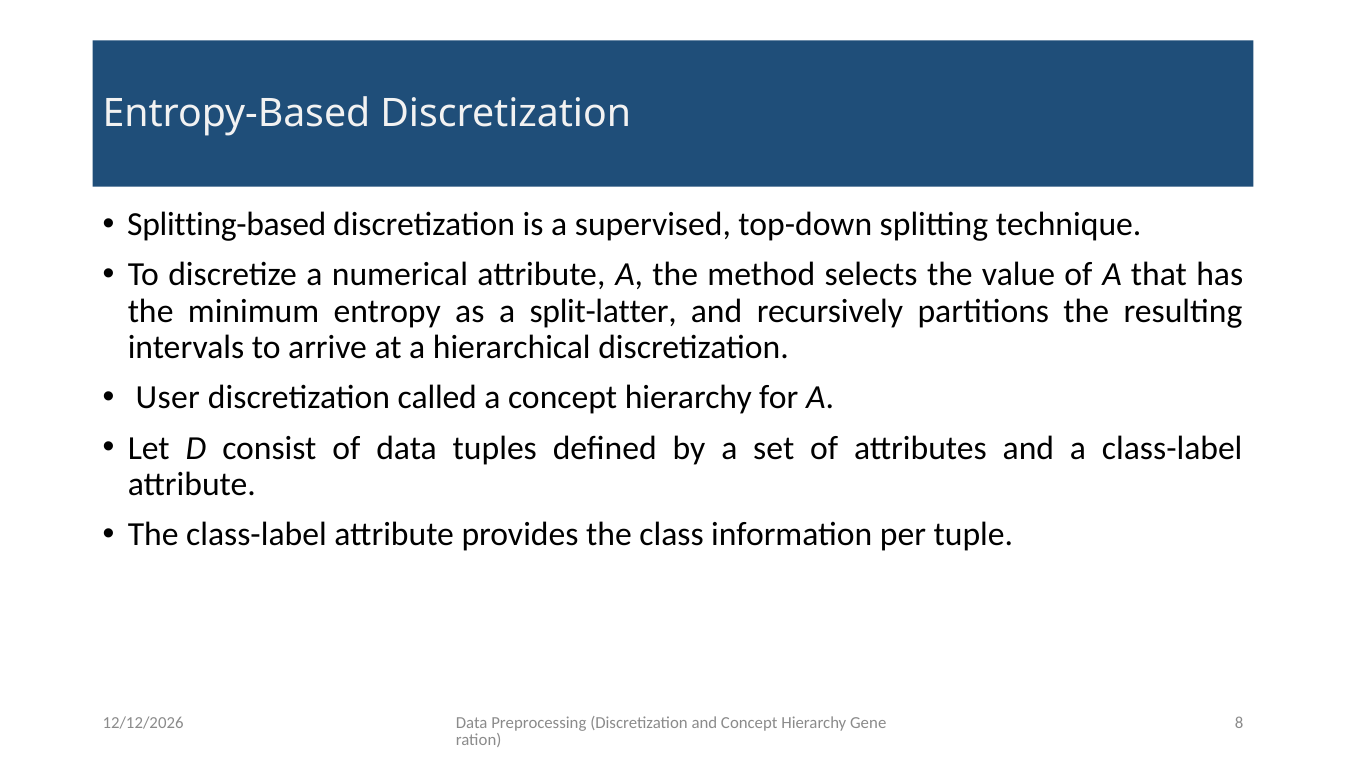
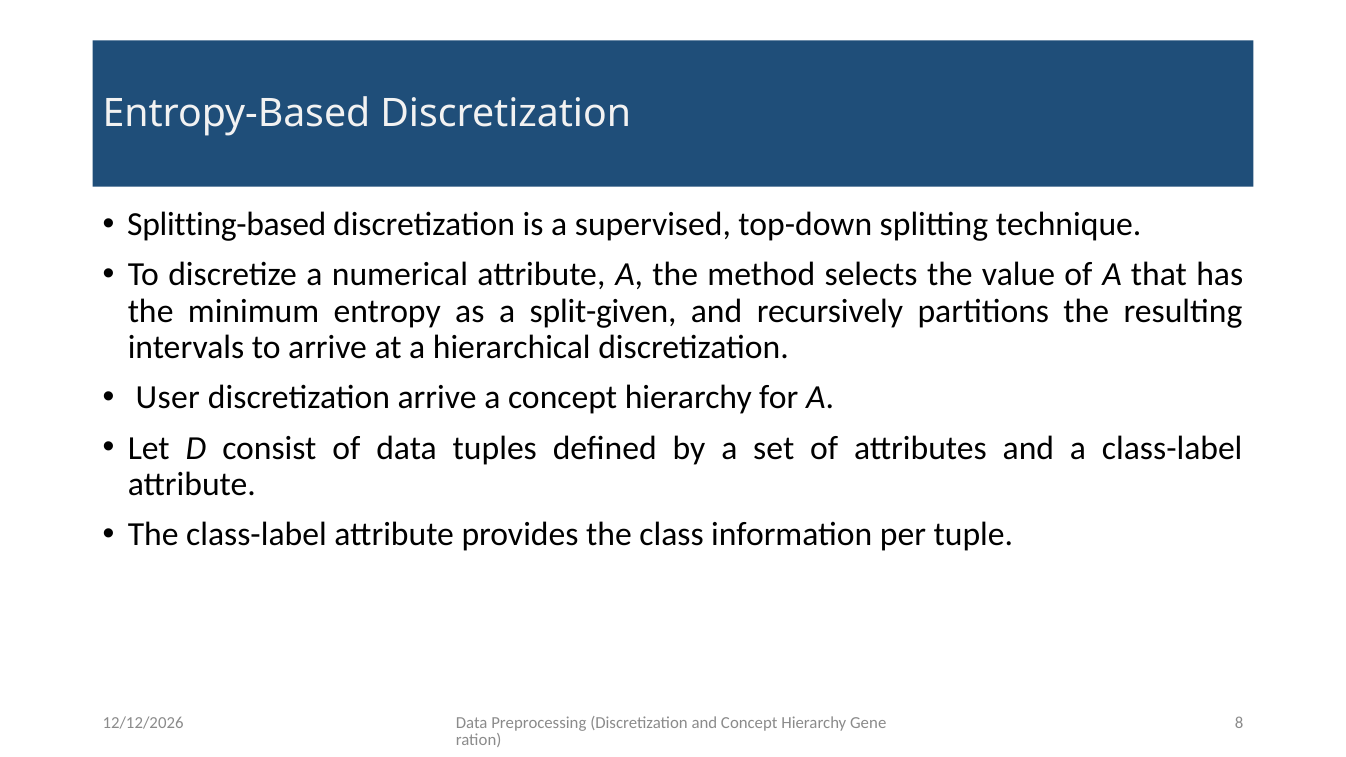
split-latter: split-latter -> split-given
discretization called: called -> arrive
